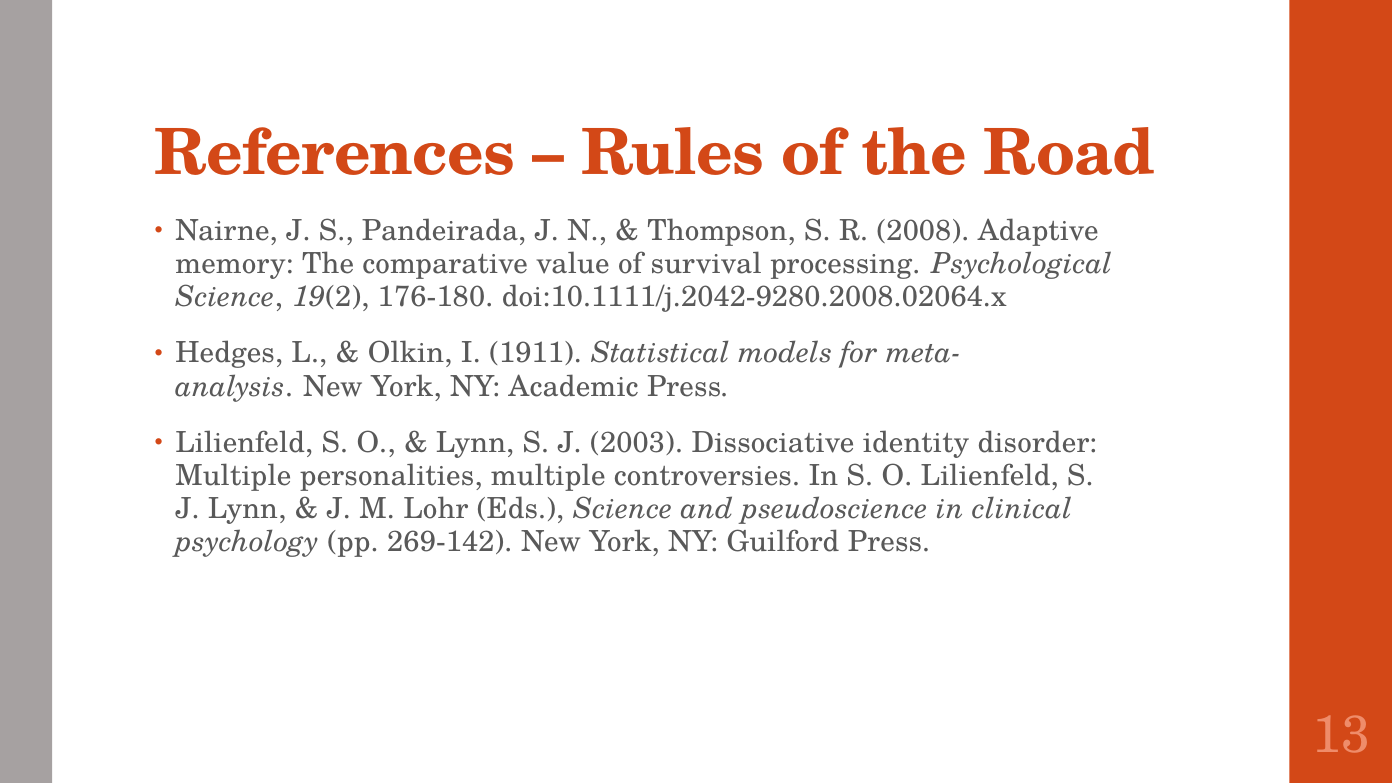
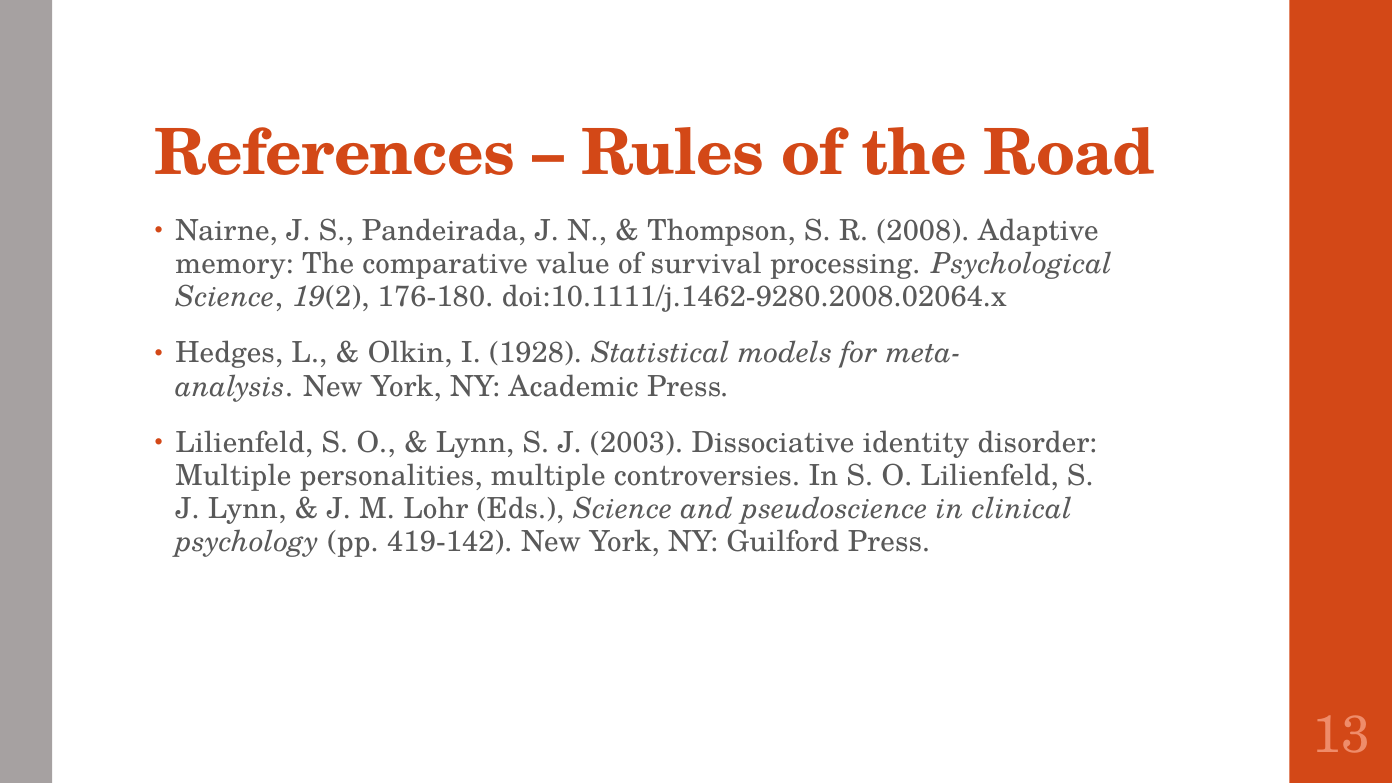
doi:10.1111/j.2042-9280.2008.02064.x: doi:10.1111/j.2042-9280.2008.02064.x -> doi:10.1111/j.1462-9280.2008.02064.x
1911: 1911 -> 1928
269-142: 269-142 -> 419-142
